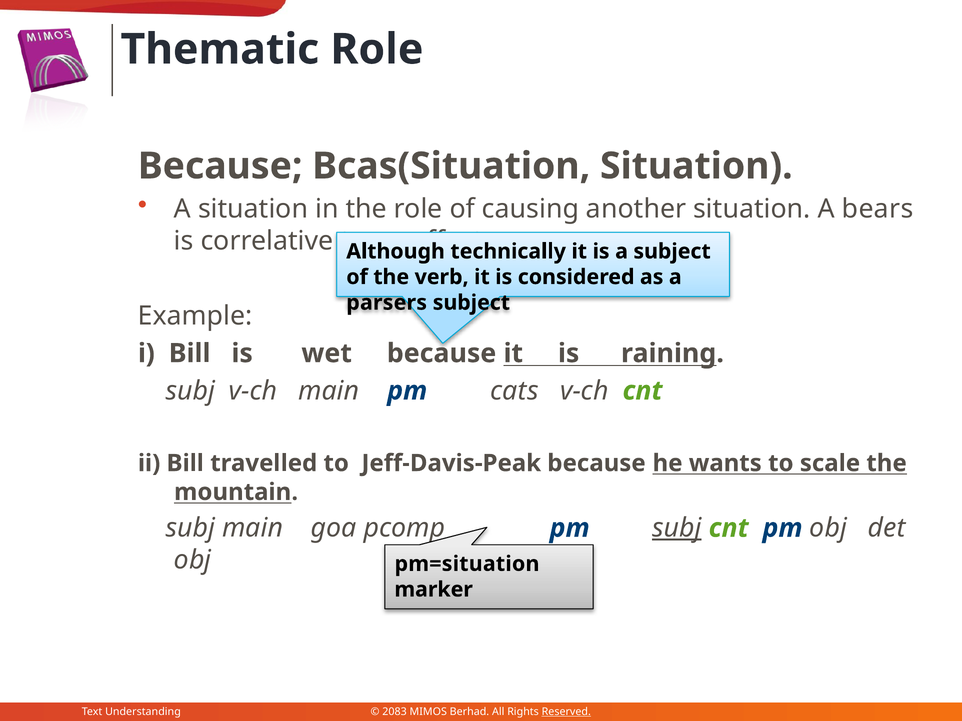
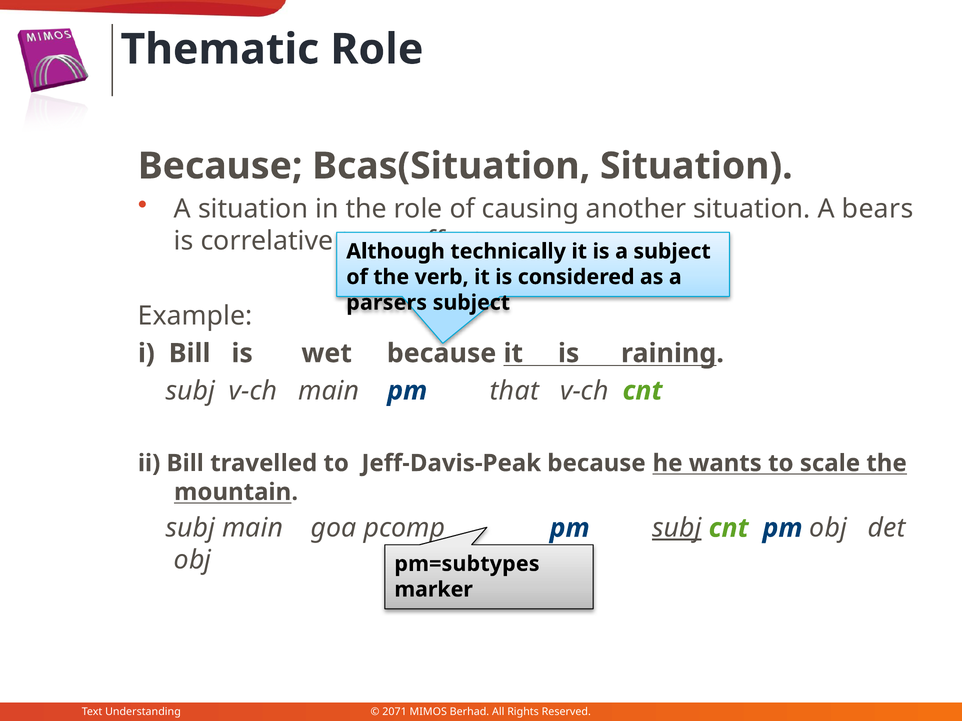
cats: cats -> that
pm=situation: pm=situation -> pm=subtypes
2083: 2083 -> 2071
Reserved underline: present -> none
